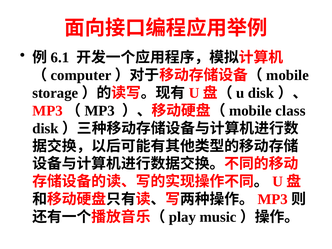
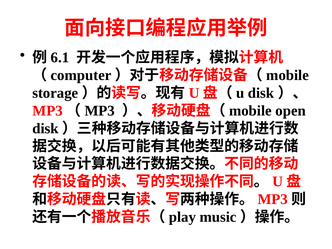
class: class -> open
